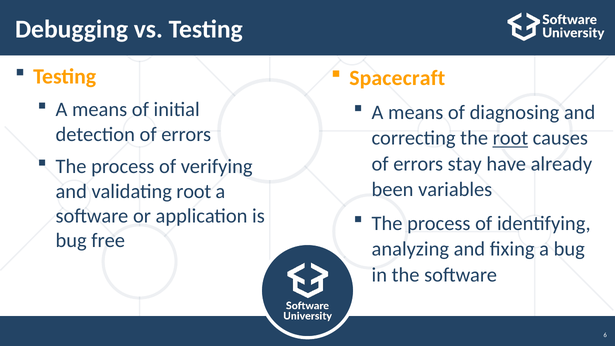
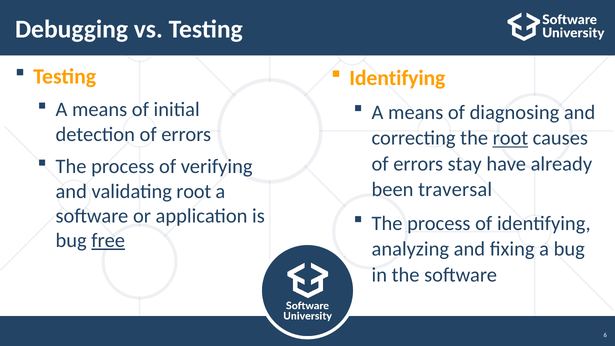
Spacecraft at (397, 78): Spacecraft -> Identifying
variables: variables -> traversal
free underline: none -> present
